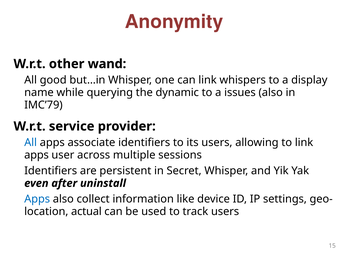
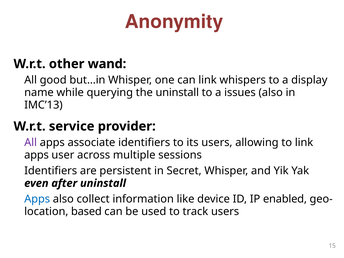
the dynamic: dynamic -> uninstall
IMC’79: IMC’79 -> IMC’13
All at (31, 143) colour: blue -> purple
settings: settings -> enabled
actual: actual -> based
